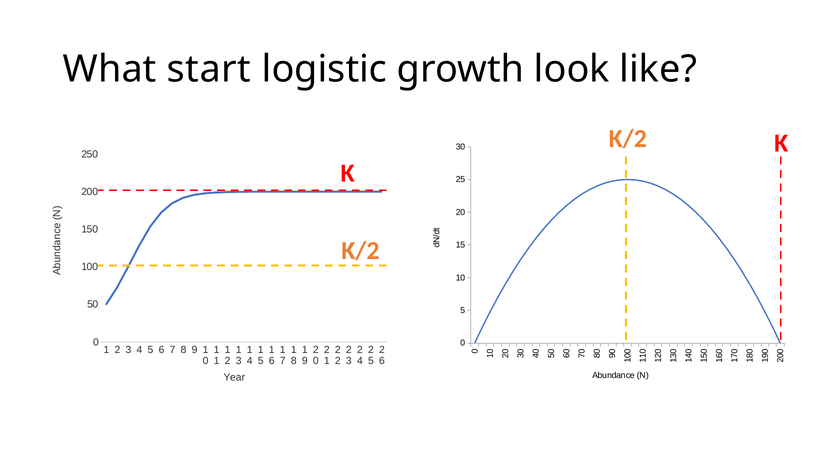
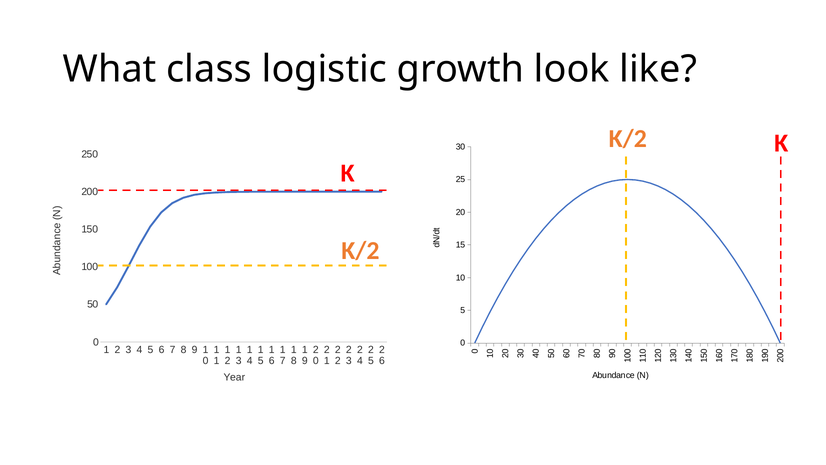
start: start -> class
